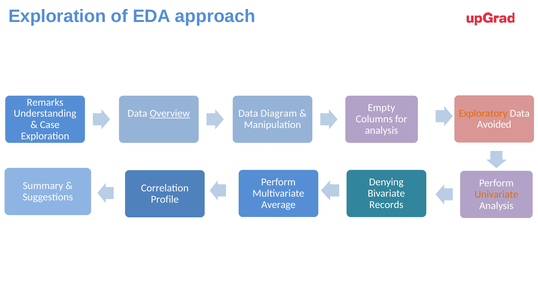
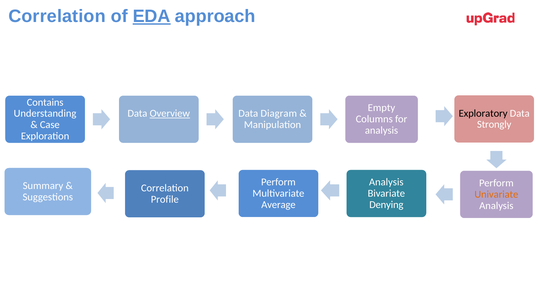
Exploration at (57, 16): Exploration -> Correlation
EDA underline: none -> present
Remarks: Remarks -> Contains
Exploratory colour: orange -> black
Avoided: Avoided -> Strongly
Denying at (386, 182): Denying -> Analysis
Records: Records -> Denying
